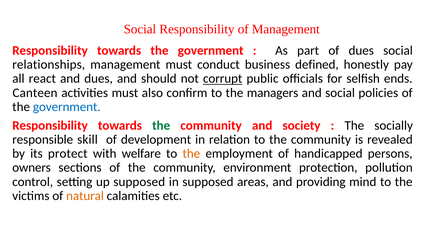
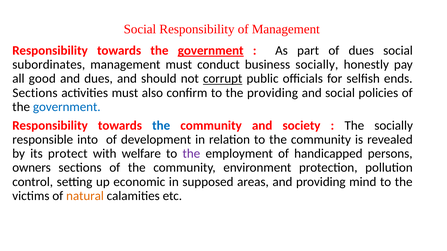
government at (211, 51) underline: none -> present
relationships: relationships -> subordinates
business defined: defined -> socially
react: react -> good
Canteen at (35, 93): Canteen -> Sections
the managers: managers -> providing
the at (161, 126) colour: green -> blue
skill: skill -> into
the at (191, 154) colour: orange -> purple
up supposed: supposed -> economic
